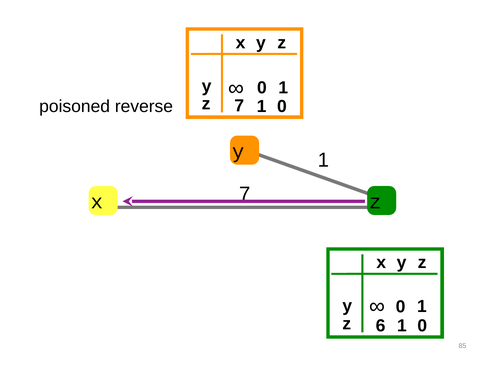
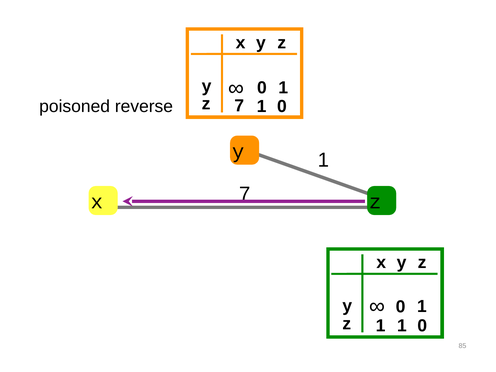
6 at (381, 326): 6 -> 1
